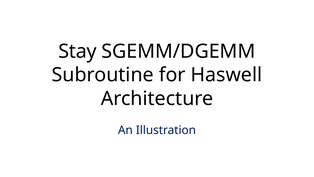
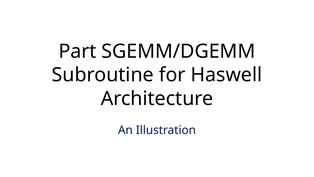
Stay: Stay -> Part
